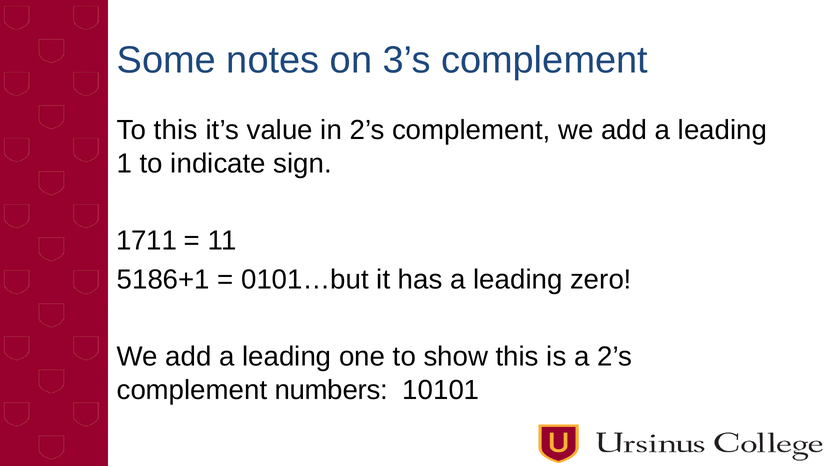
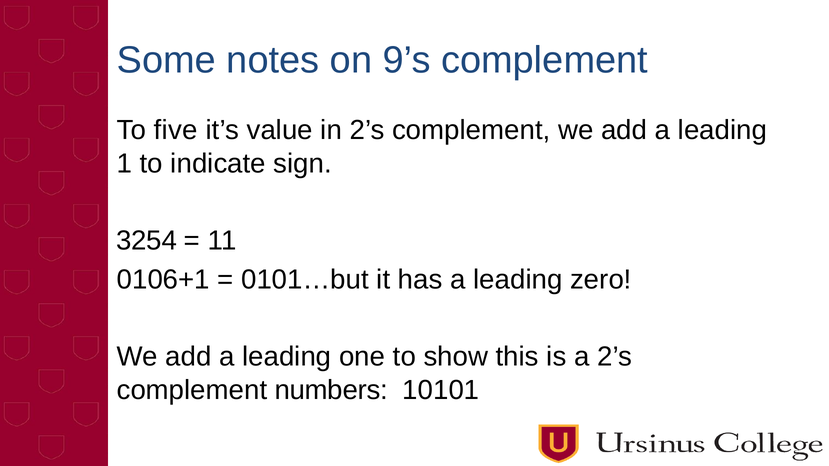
3’s: 3’s -> 9’s
To this: this -> five
1711: 1711 -> 3254
5186+1: 5186+1 -> 0106+1
